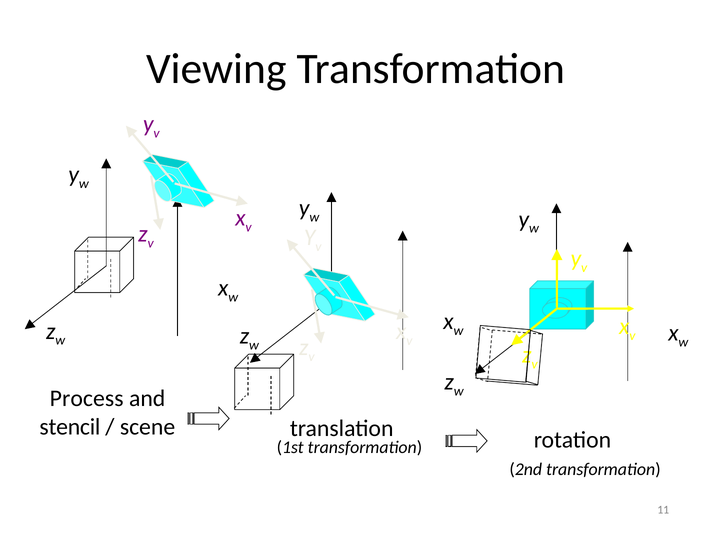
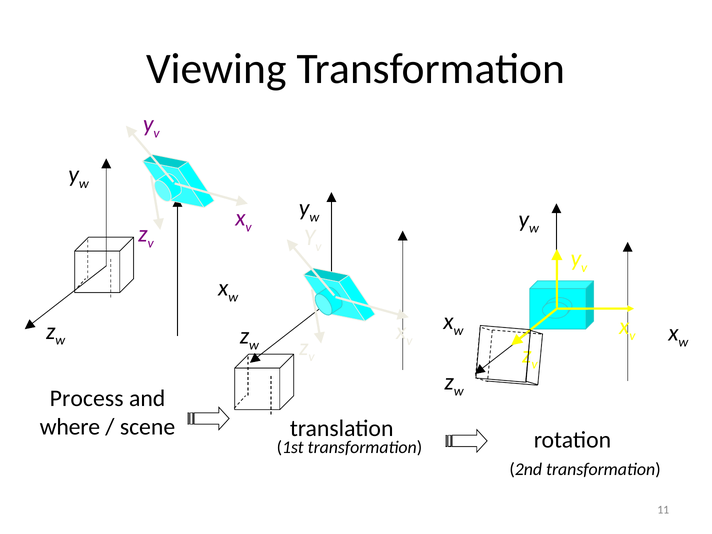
stencil: stencil -> where
